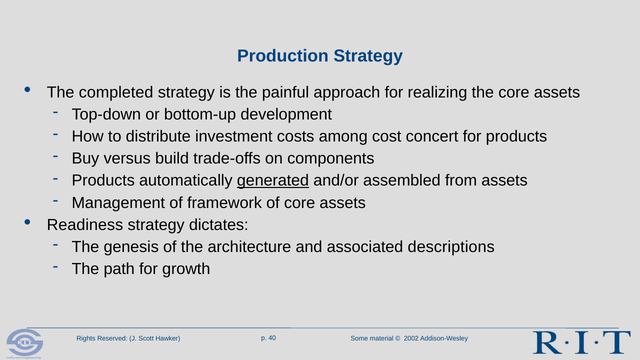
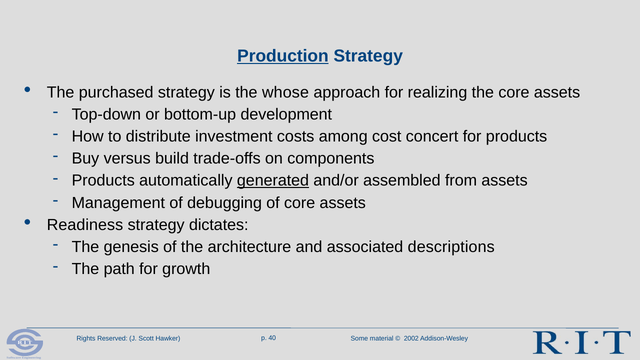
Production underline: none -> present
completed: completed -> purchased
painful: painful -> whose
framework: framework -> debugging
